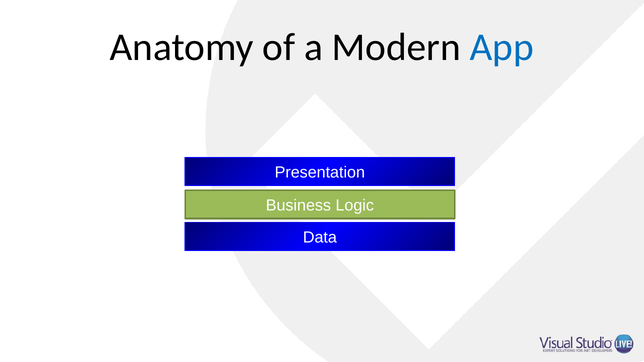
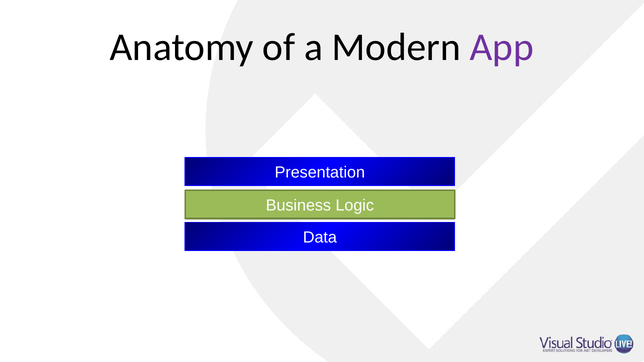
App colour: blue -> purple
